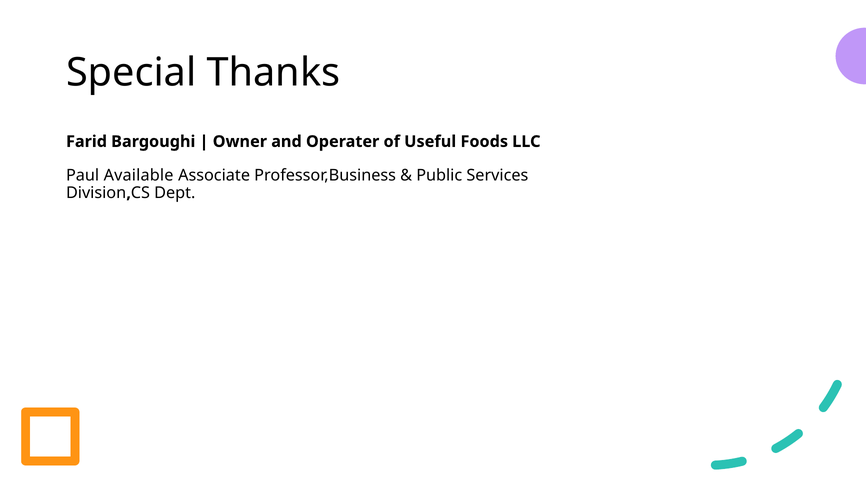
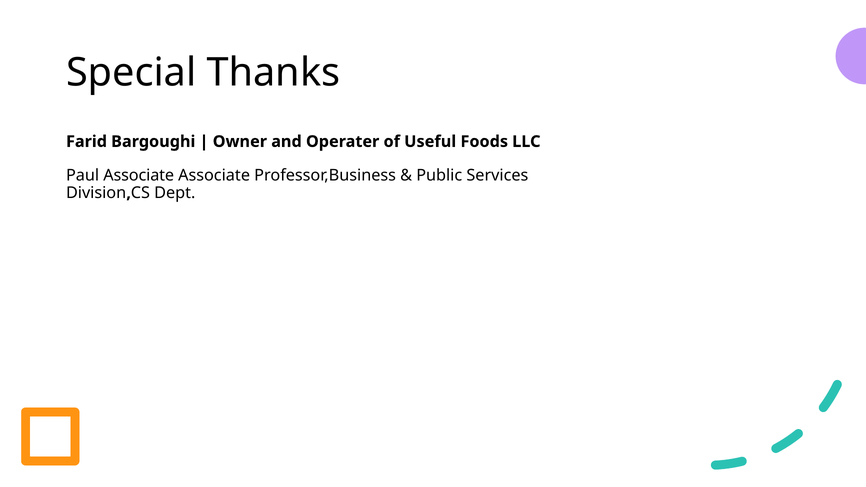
Paul Available: Available -> Associate
